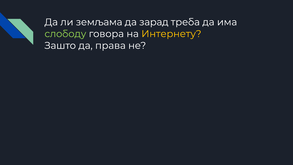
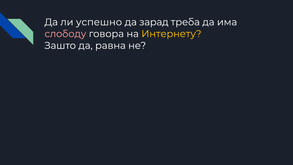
земљама: земљама -> успешно
слободу colour: light green -> pink
права: права -> равна
